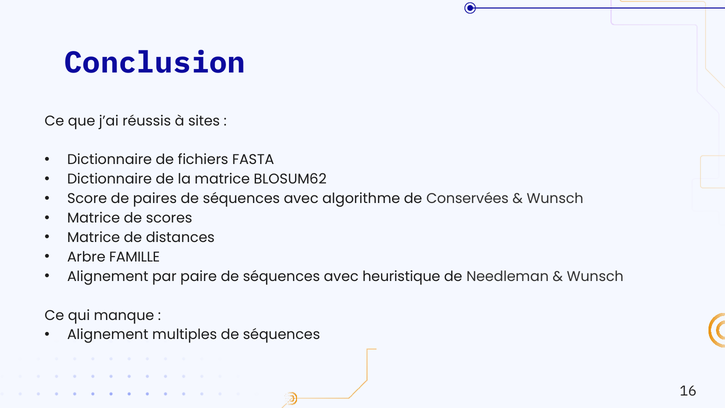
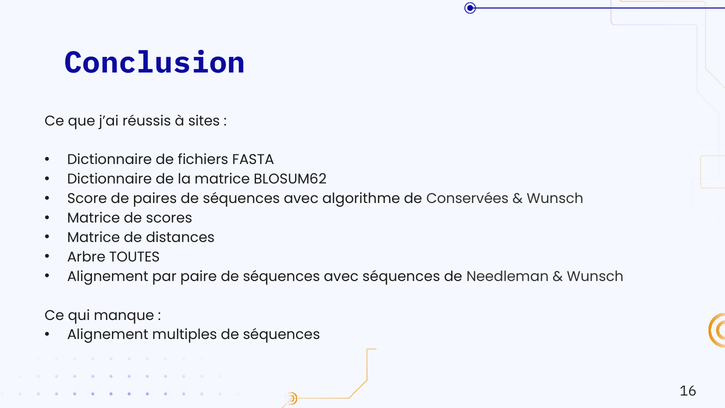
FAMILLE: FAMILLE -> TOUTES
avec heuristique: heuristique -> séquences
